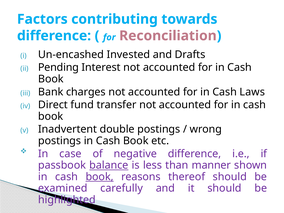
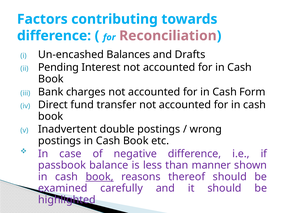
Invested: Invested -> Balances
Laws: Laws -> Form
balance underline: present -> none
